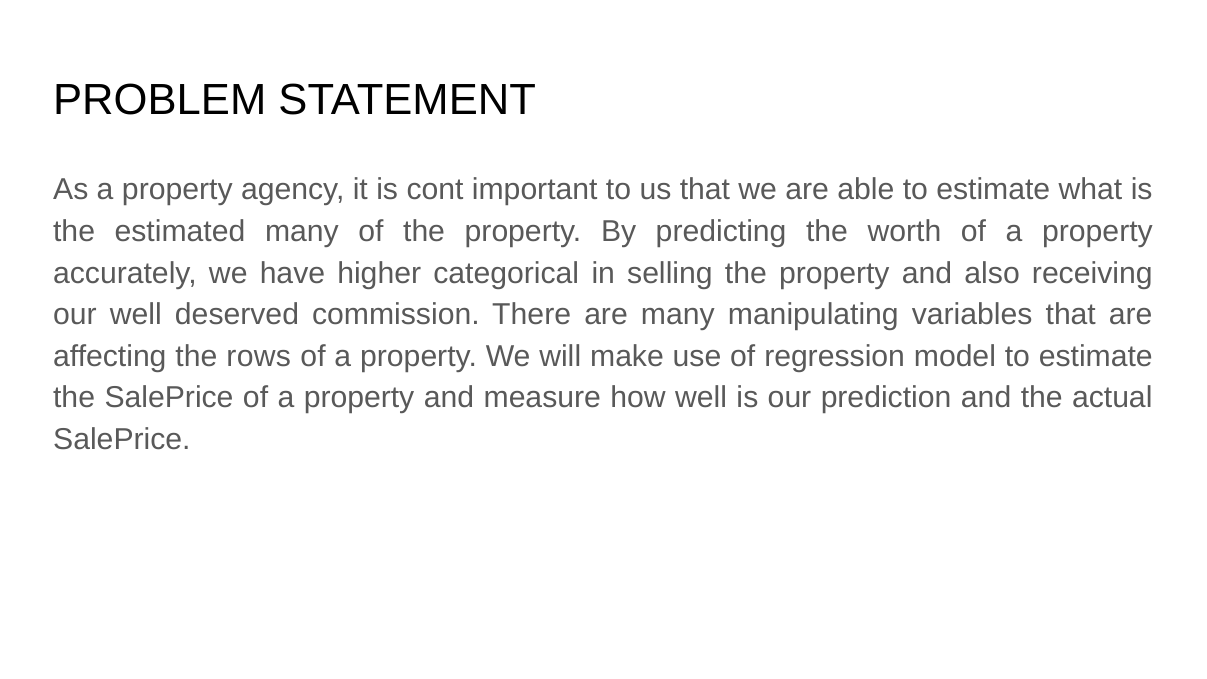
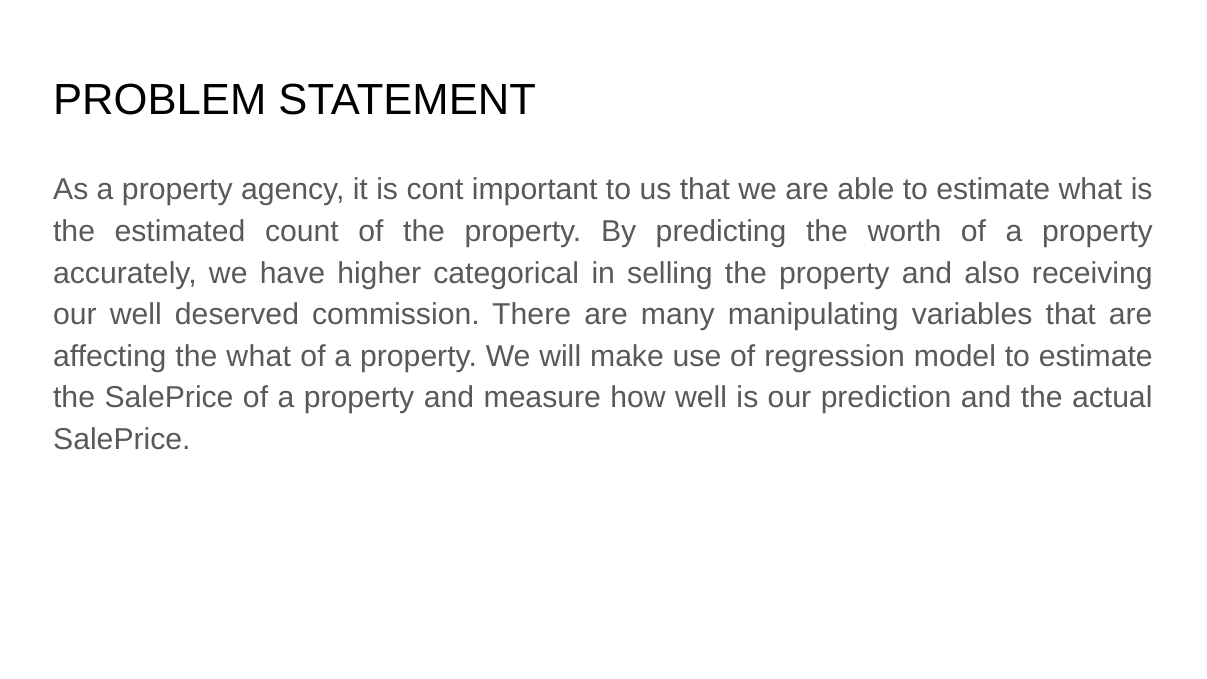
estimated many: many -> count
the rows: rows -> what
